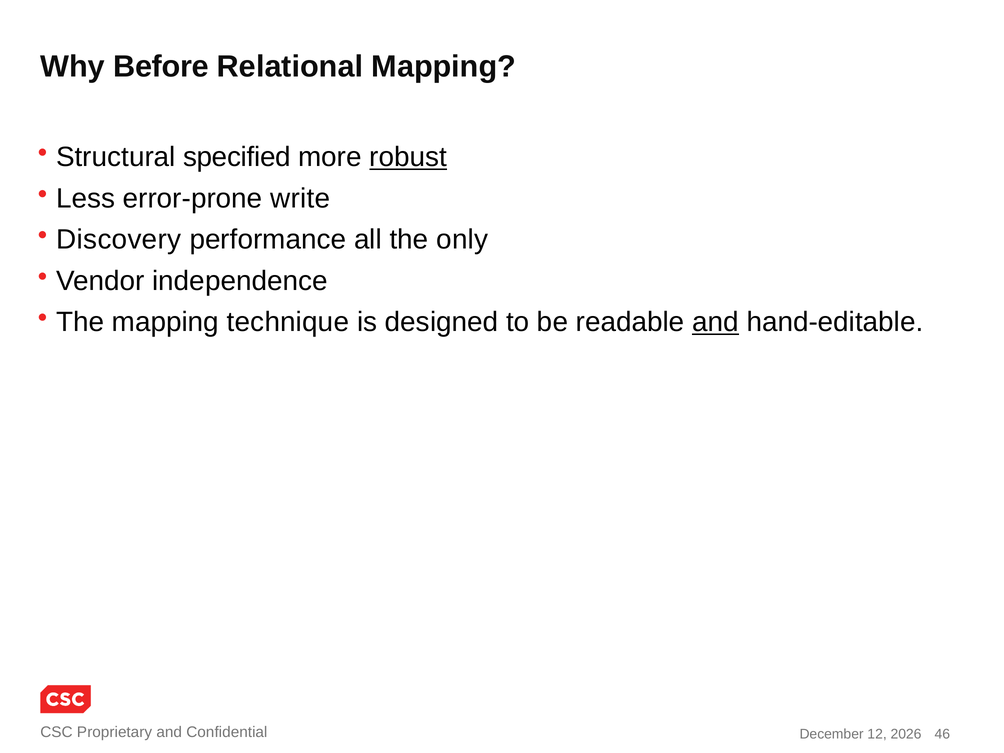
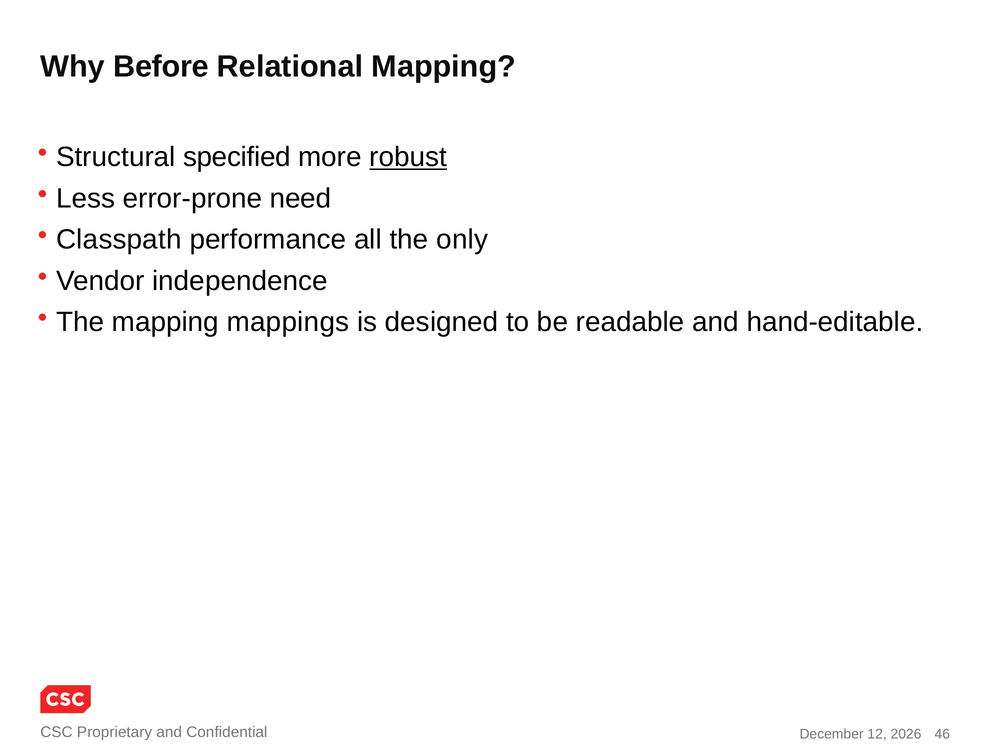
write: write -> need
Discovery: Discovery -> Classpath
technique: technique -> mappings
and at (715, 322) underline: present -> none
